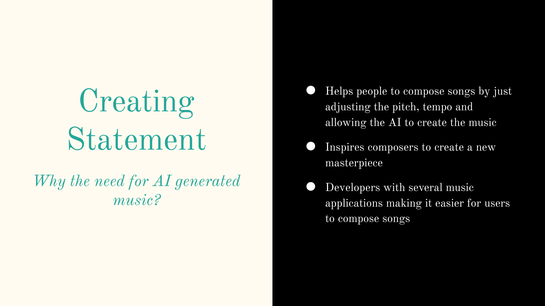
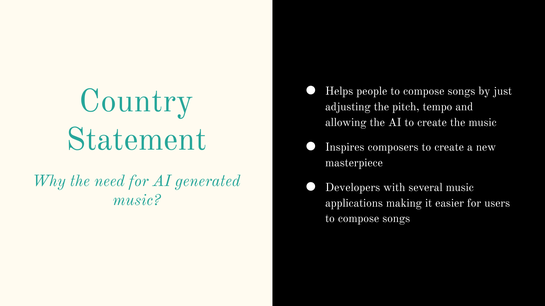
Creating: Creating -> Country
